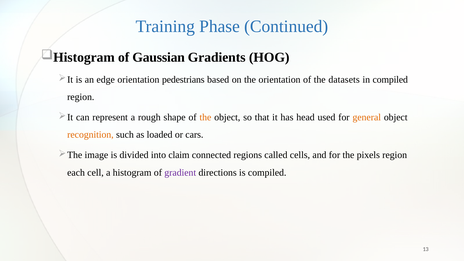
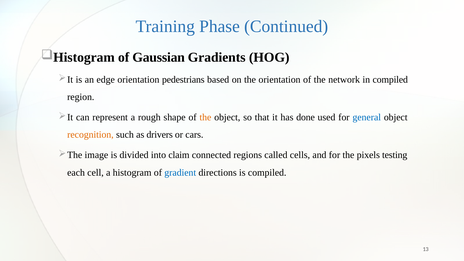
datasets: datasets -> network
head: head -> done
general colour: orange -> blue
loaded: loaded -> drivers
pixels region: region -> testing
gradient colour: purple -> blue
